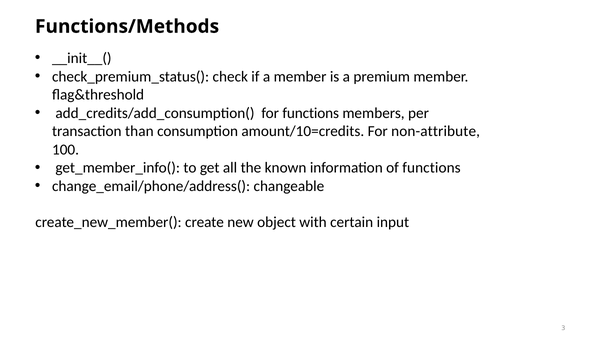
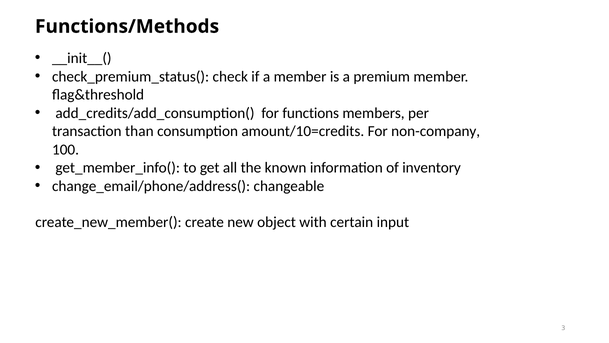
non-attribute: non-attribute -> non-company
of functions: functions -> inventory
